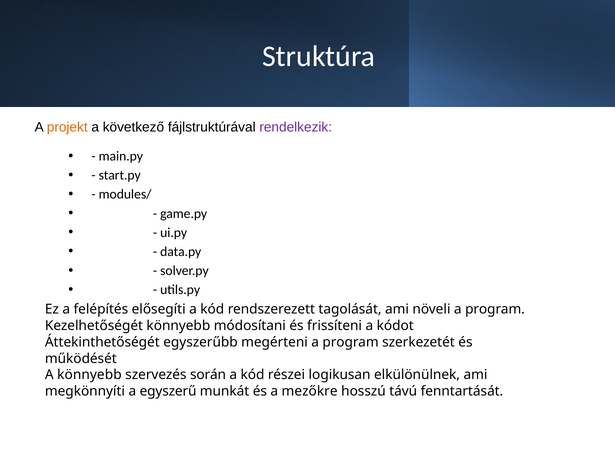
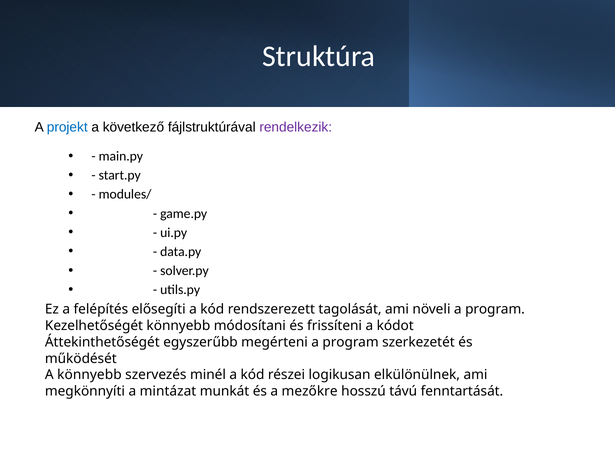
projekt colour: orange -> blue
során: során -> minél
egyszerű: egyszerű -> mintázat
